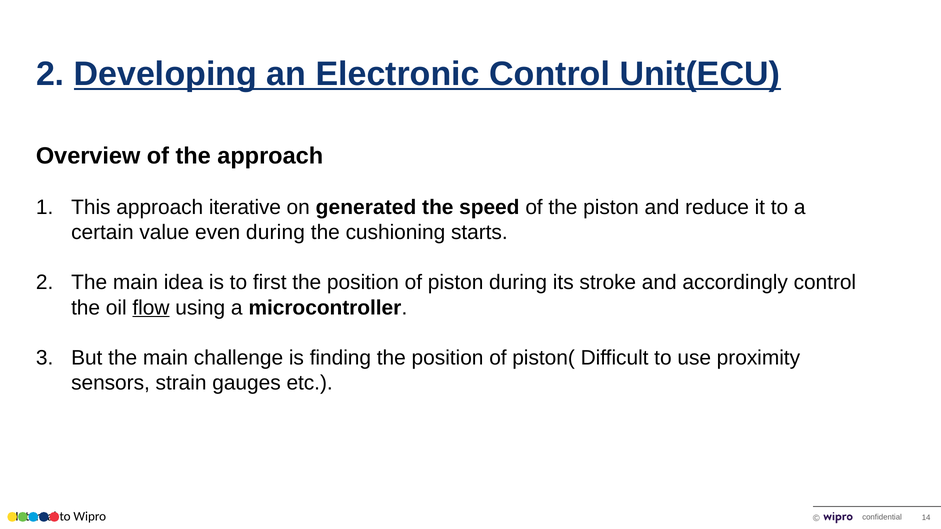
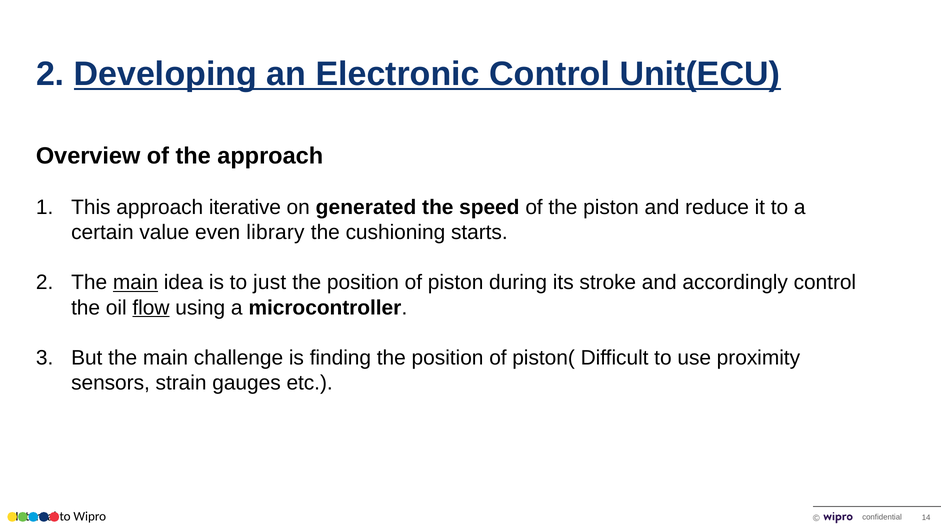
even during: during -> library
main at (135, 283) underline: none -> present
first: first -> just
